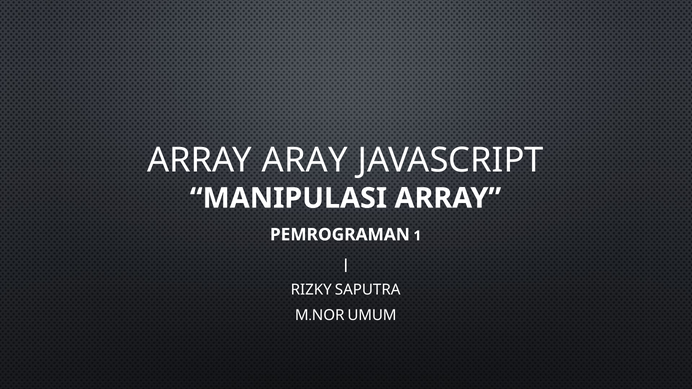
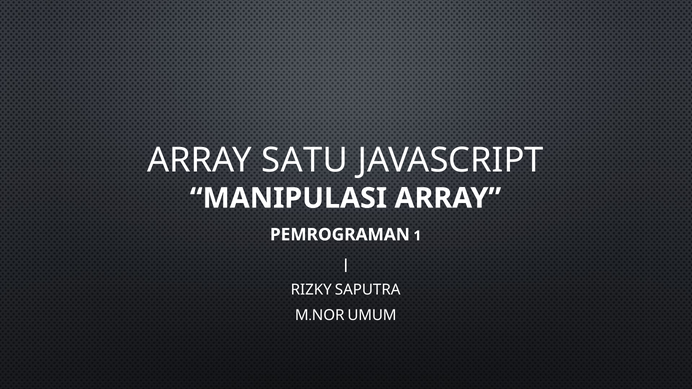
ARAY: ARAY -> SATU
